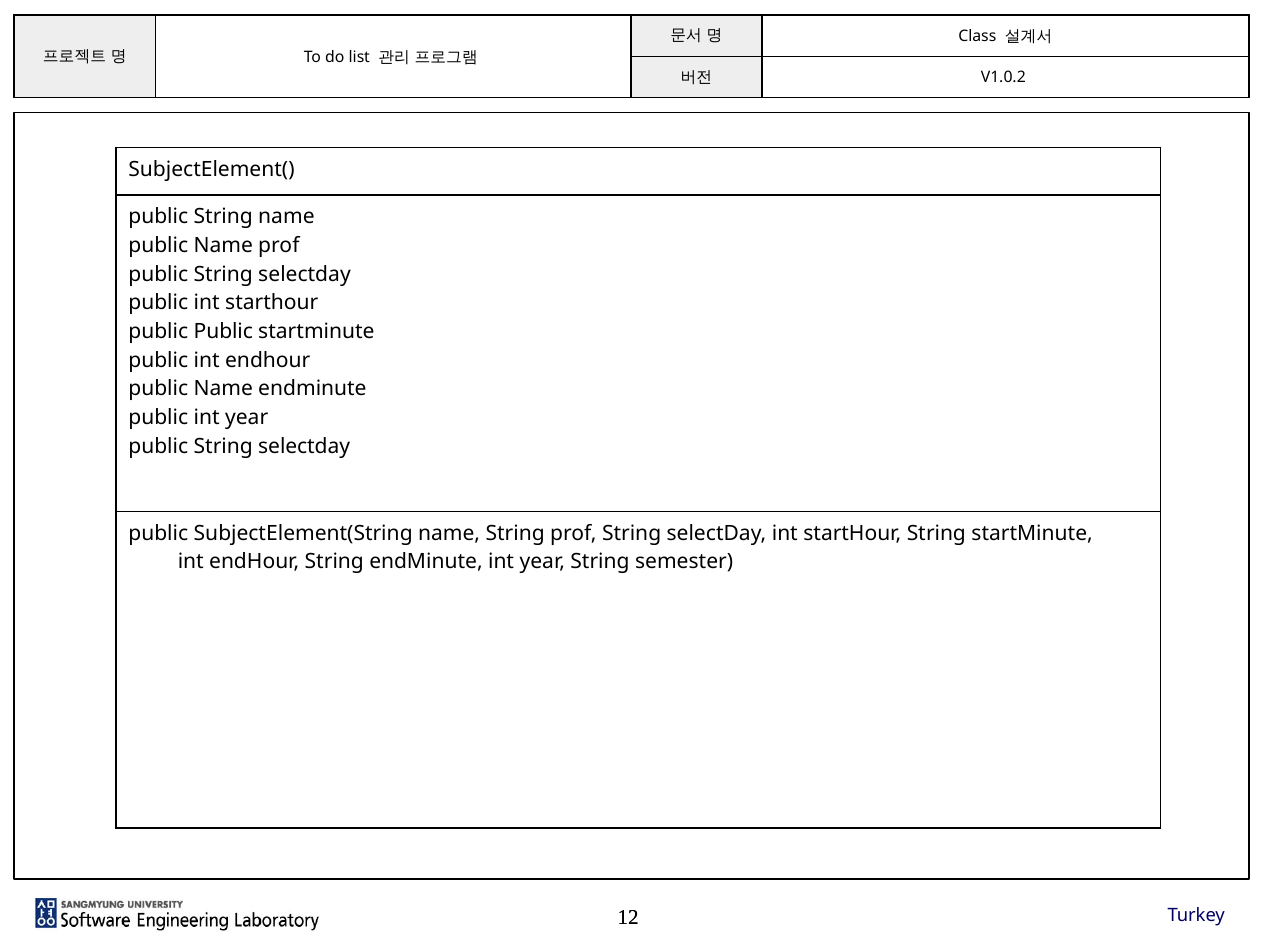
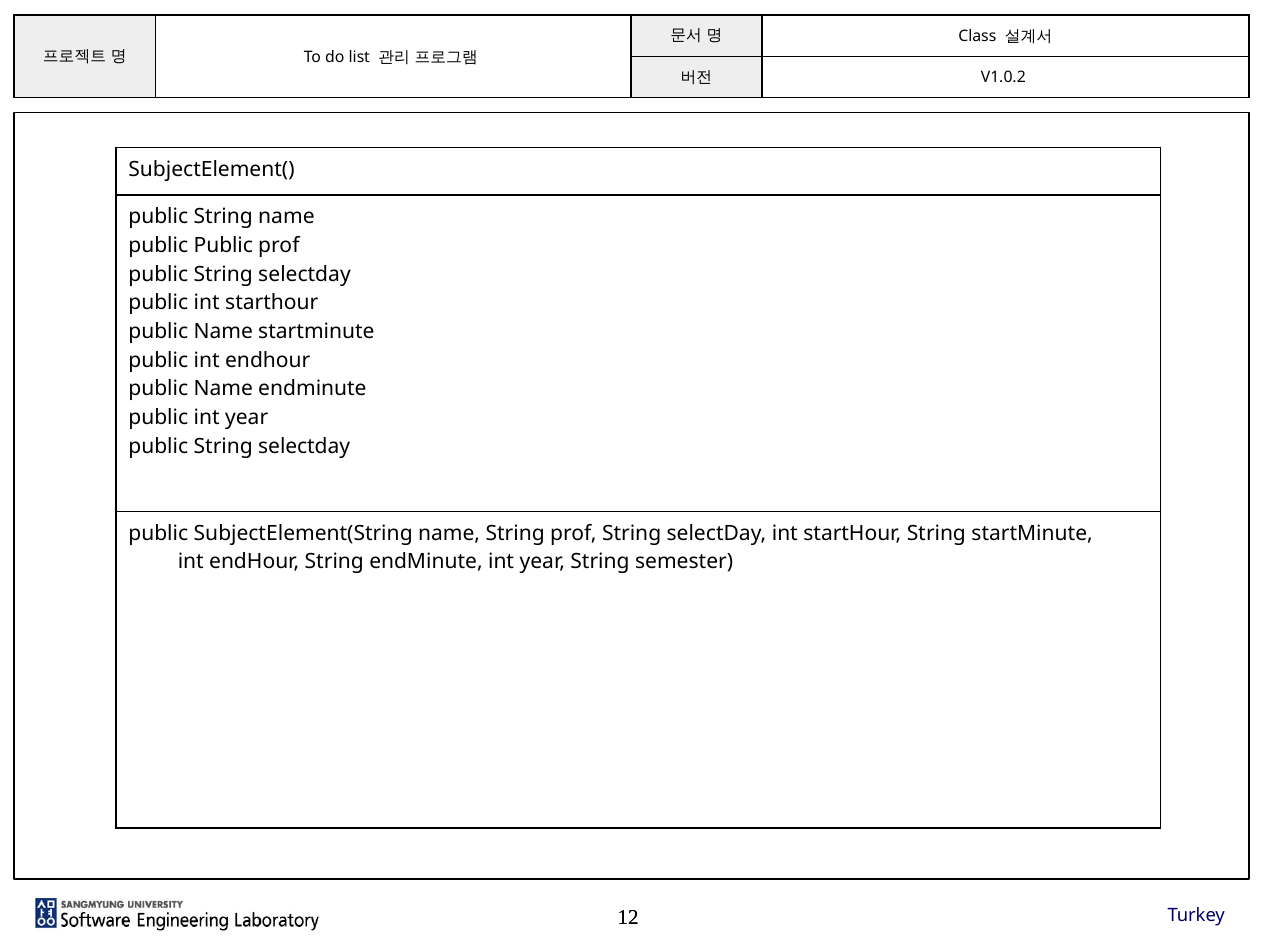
Name at (223, 245): Name -> Public
Public at (223, 331): Public -> Name
